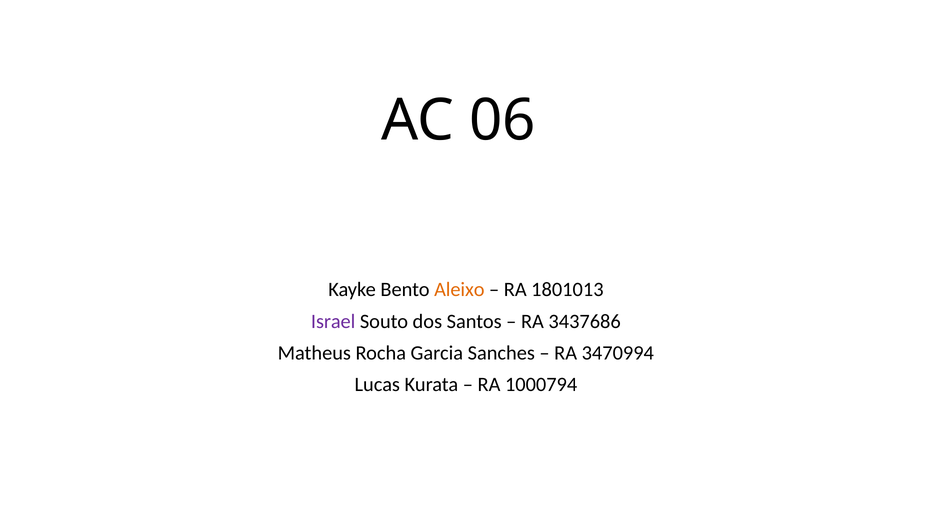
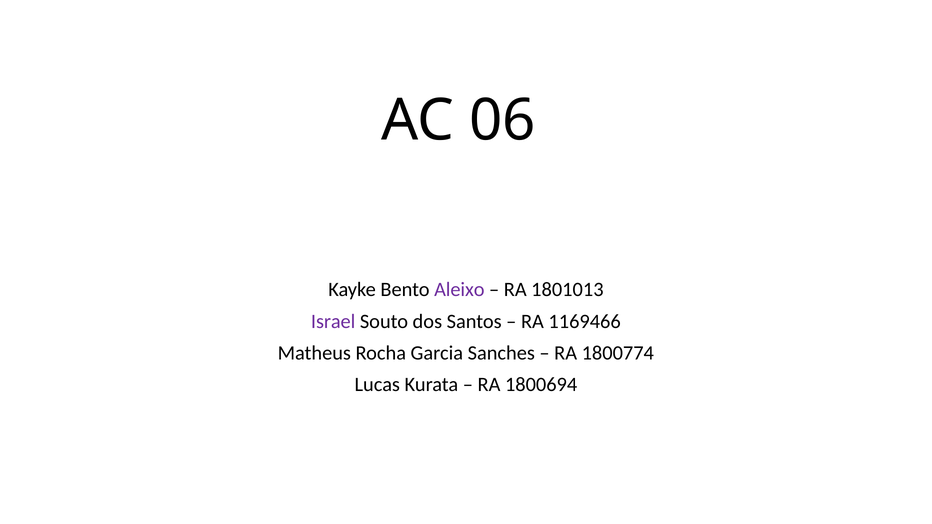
Aleixo colour: orange -> purple
3437686: 3437686 -> 1169466
3470994: 3470994 -> 1800774
1000794: 1000794 -> 1800694
